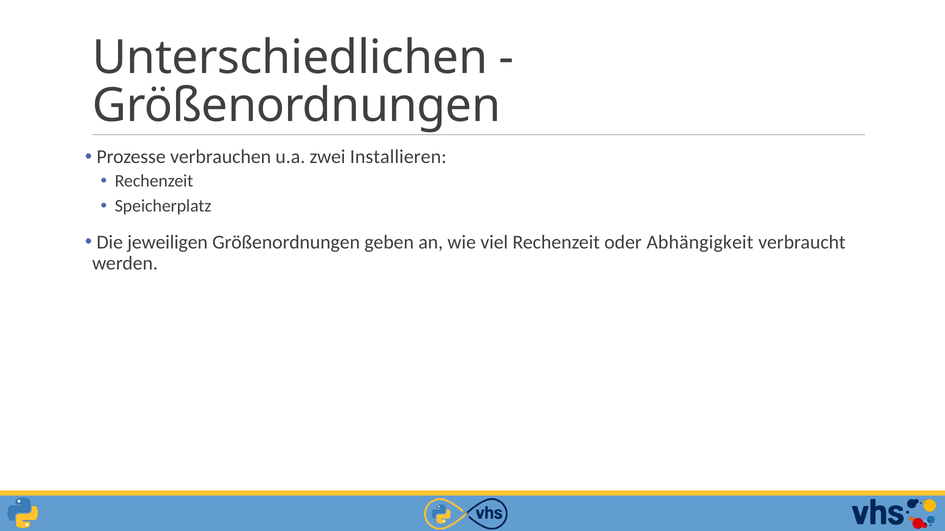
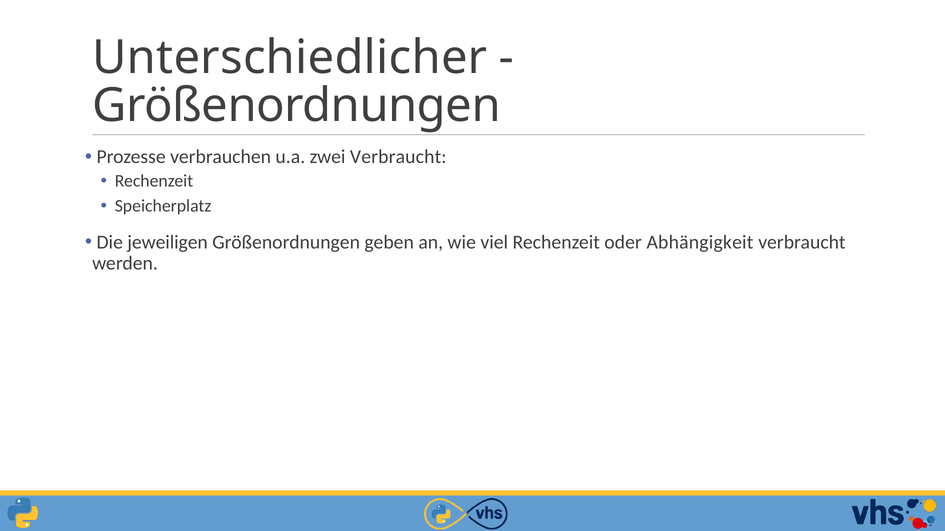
Unterschiedlichen: Unterschiedlichen -> Unterschiedlicher
zwei Installieren: Installieren -> Verbraucht
